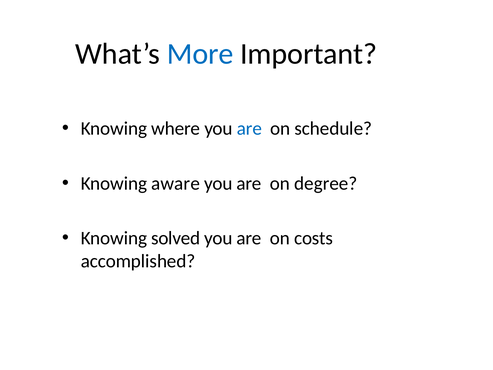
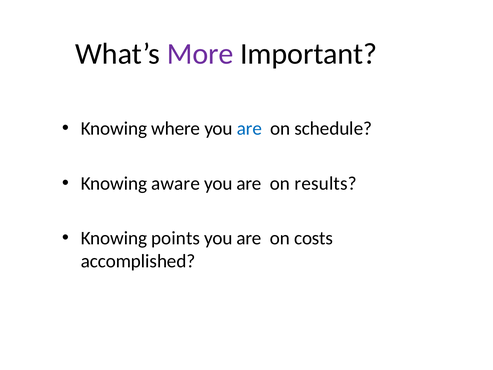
More colour: blue -> purple
degree: degree -> results
solved: solved -> points
